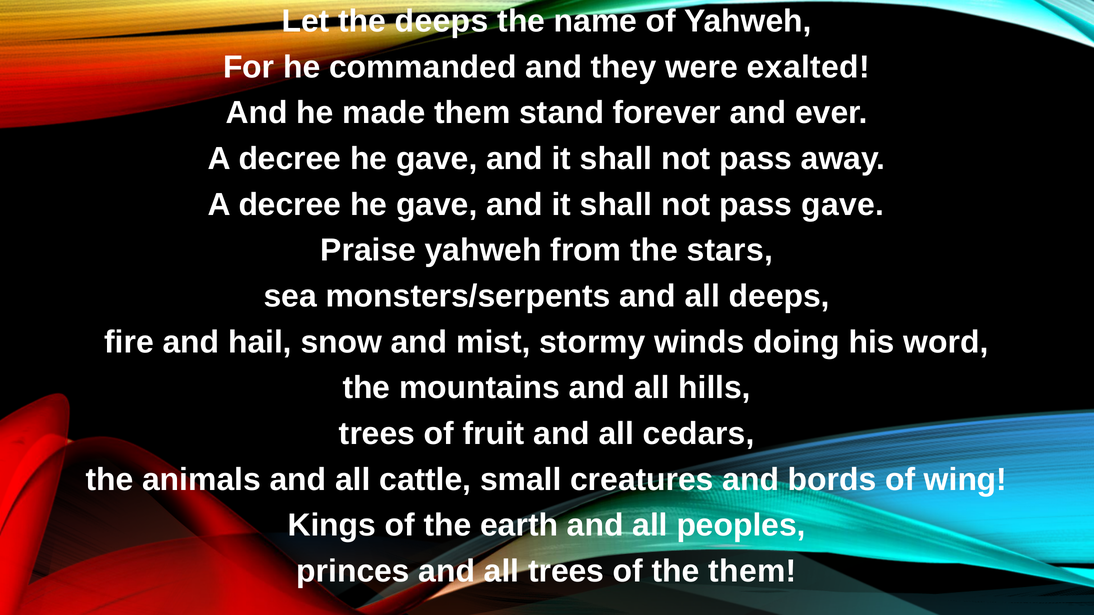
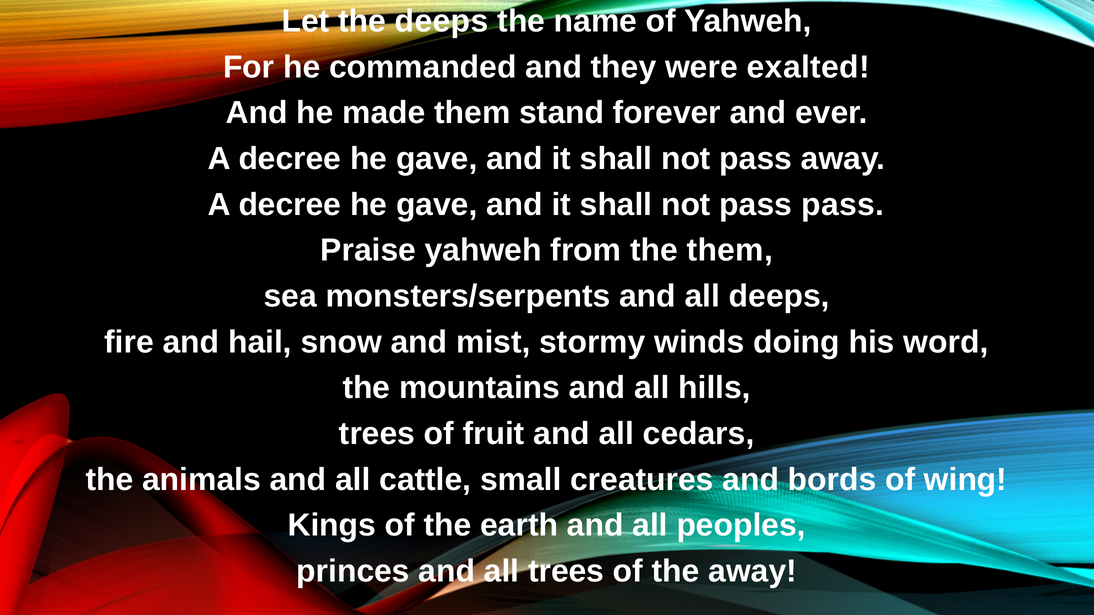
pass gave: gave -> pass
the stars: stars -> them
the them: them -> away
